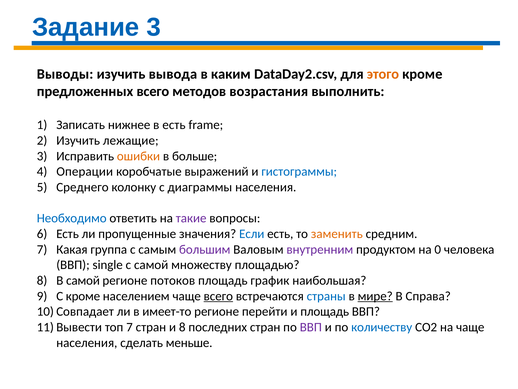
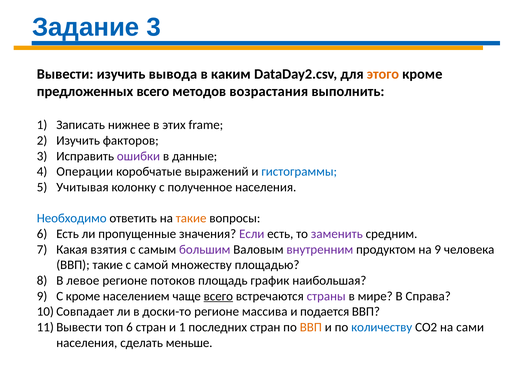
Выводы: Выводы -> Вывести
в есть: есть -> этих
лежащие: лежащие -> факторов
ошибки colour: orange -> purple
больше: больше -> данные
Среднего: Среднего -> Учитывая
диаграммы: диаграммы -> полученное
такие at (191, 218) colour: purple -> orange
Если colour: blue -> purple
заменить colour: orange -> purple
группа: группа -> взятия
на 0: 0 -> 9
ВВП single: single -> такие
В самой: самой -> левое
страны colour: blue -> purple
мире underline: present -> none
имеет-то: имеет-то -> доски-то
перейти: перейти -> массива
и площадь: площадь -> подается
топ 7: 7 -> 6
и 8: 8 -> 1
ВВП at (311, 327) colour: purple -> orange
на чаще: чаще -> сами
